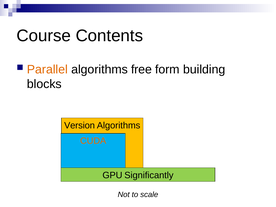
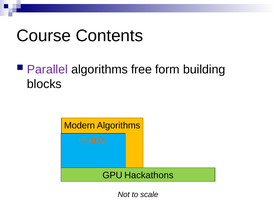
Parallel colour: orange -> purple
Version: Version -> Modern
Significantly: Significantly -> Hackathons
